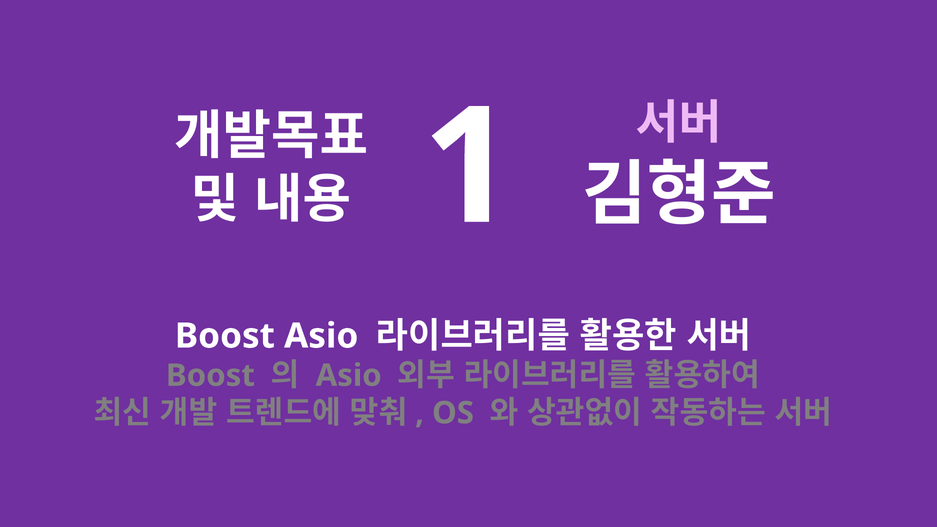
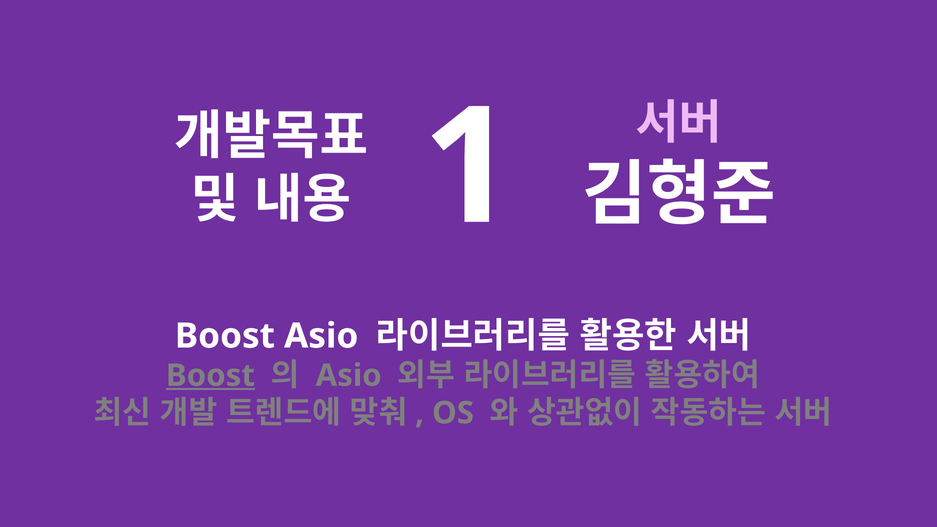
Boost at (210, 376) underline: none -> present
